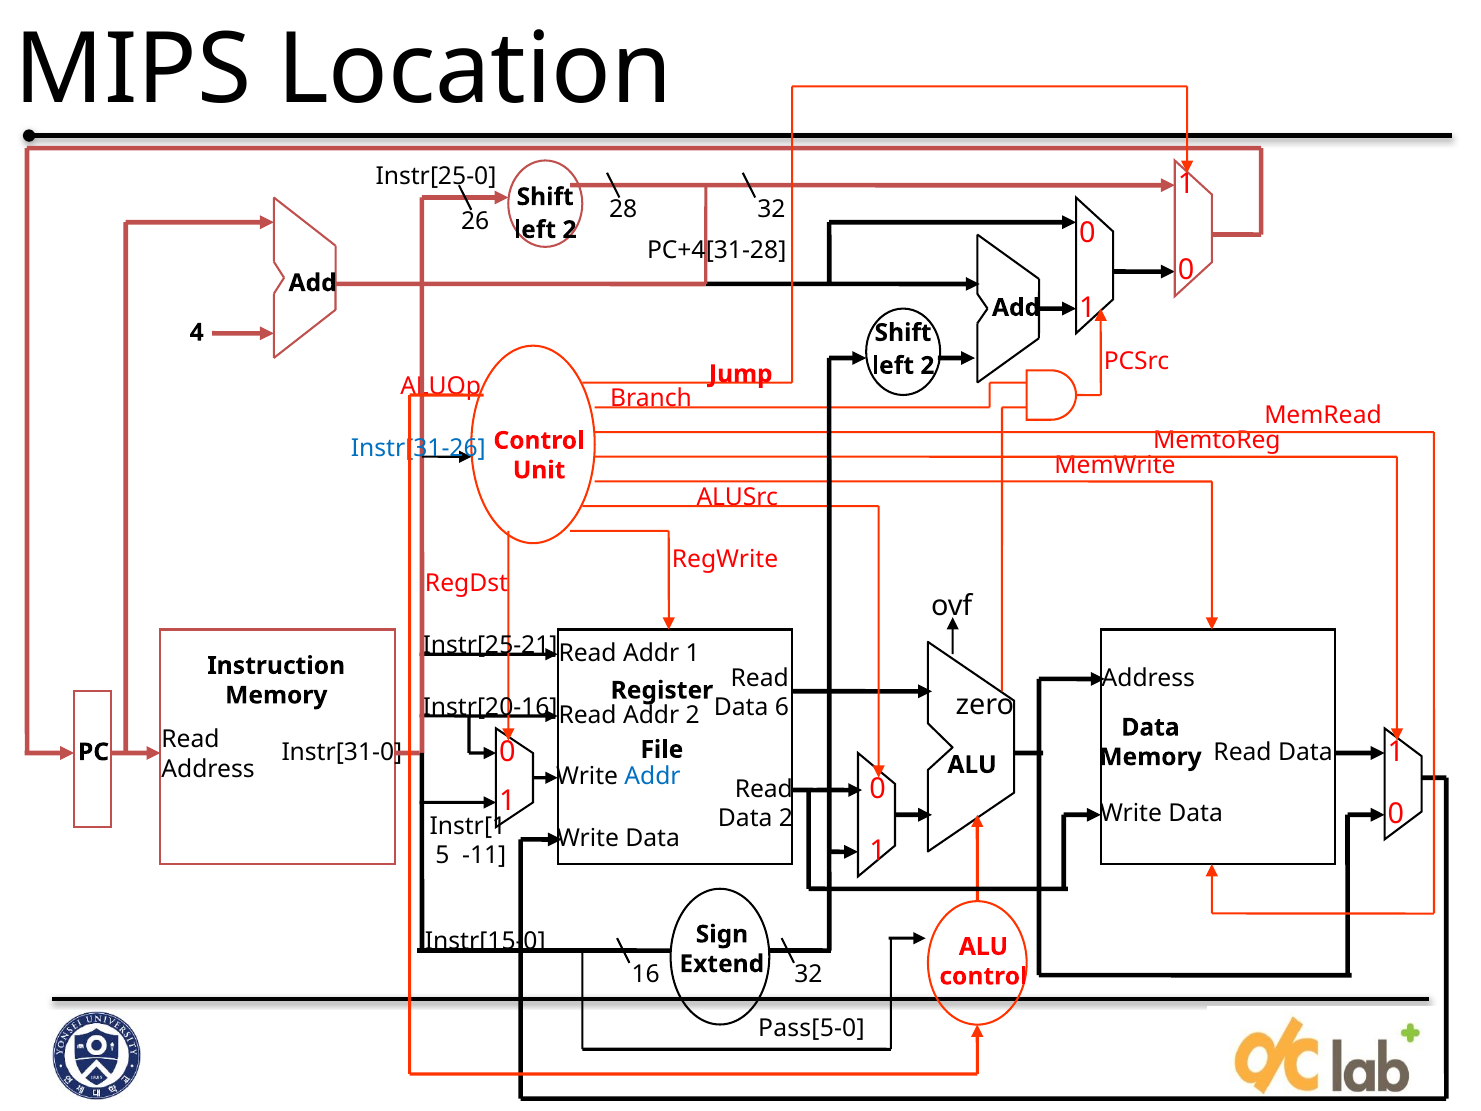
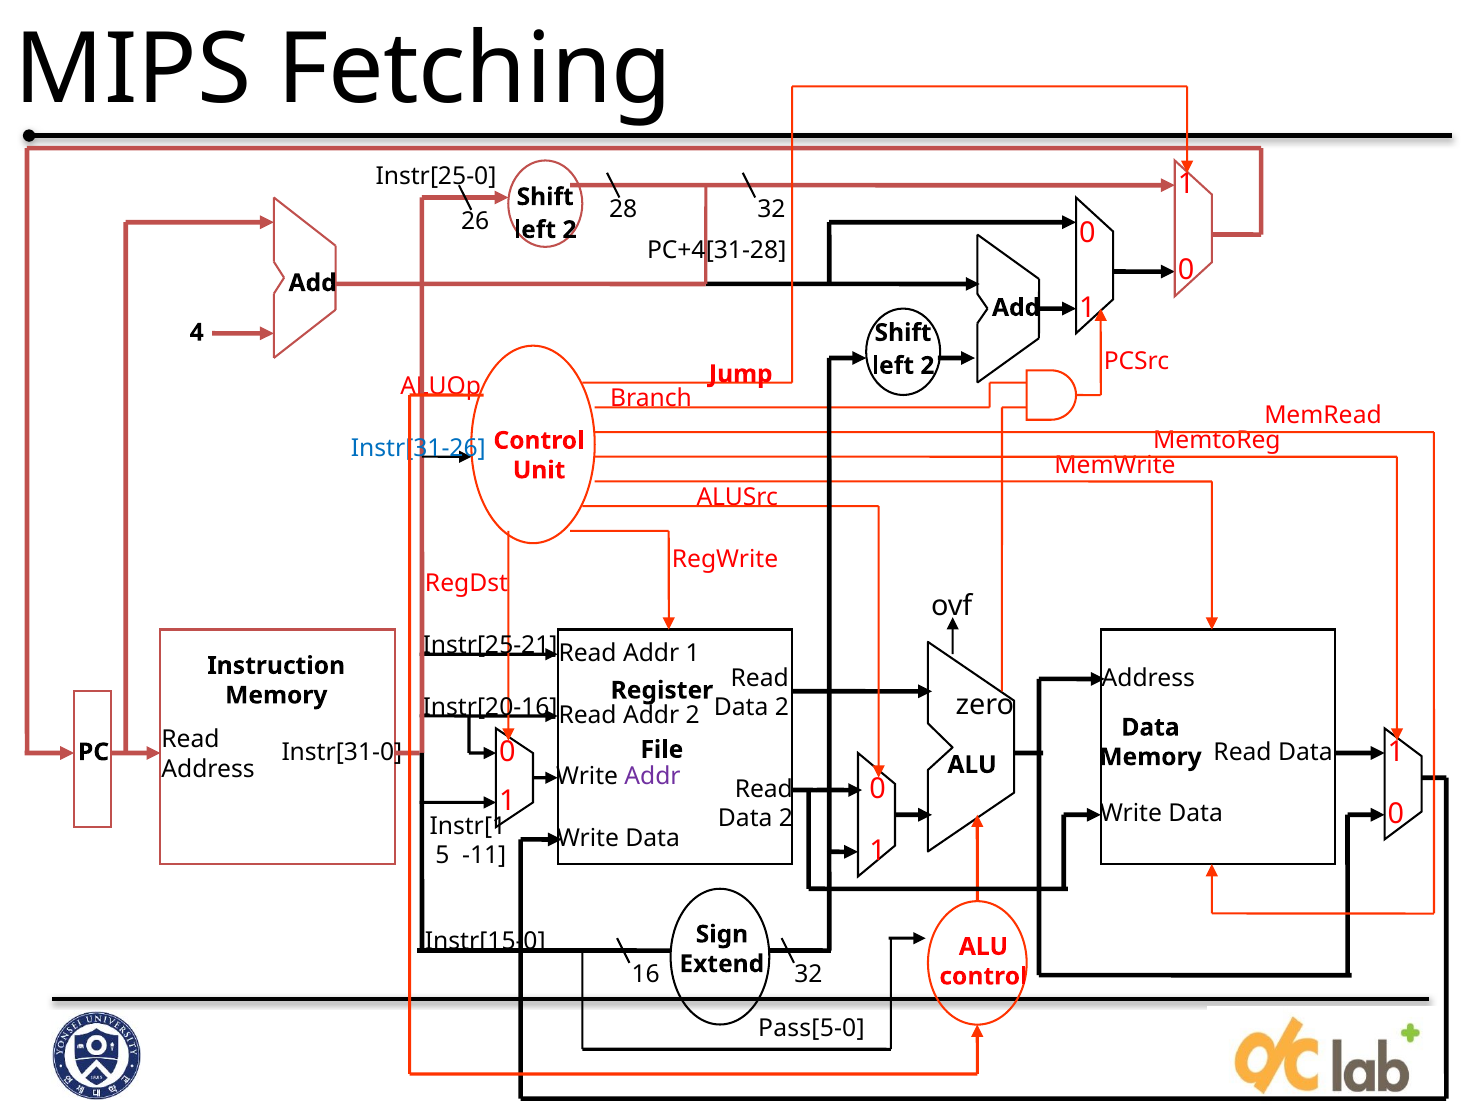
Location: Location -> Fetching
6 at (782, 707): 6 -> 2
Addr at (653, 777) colour: blue -> purple
